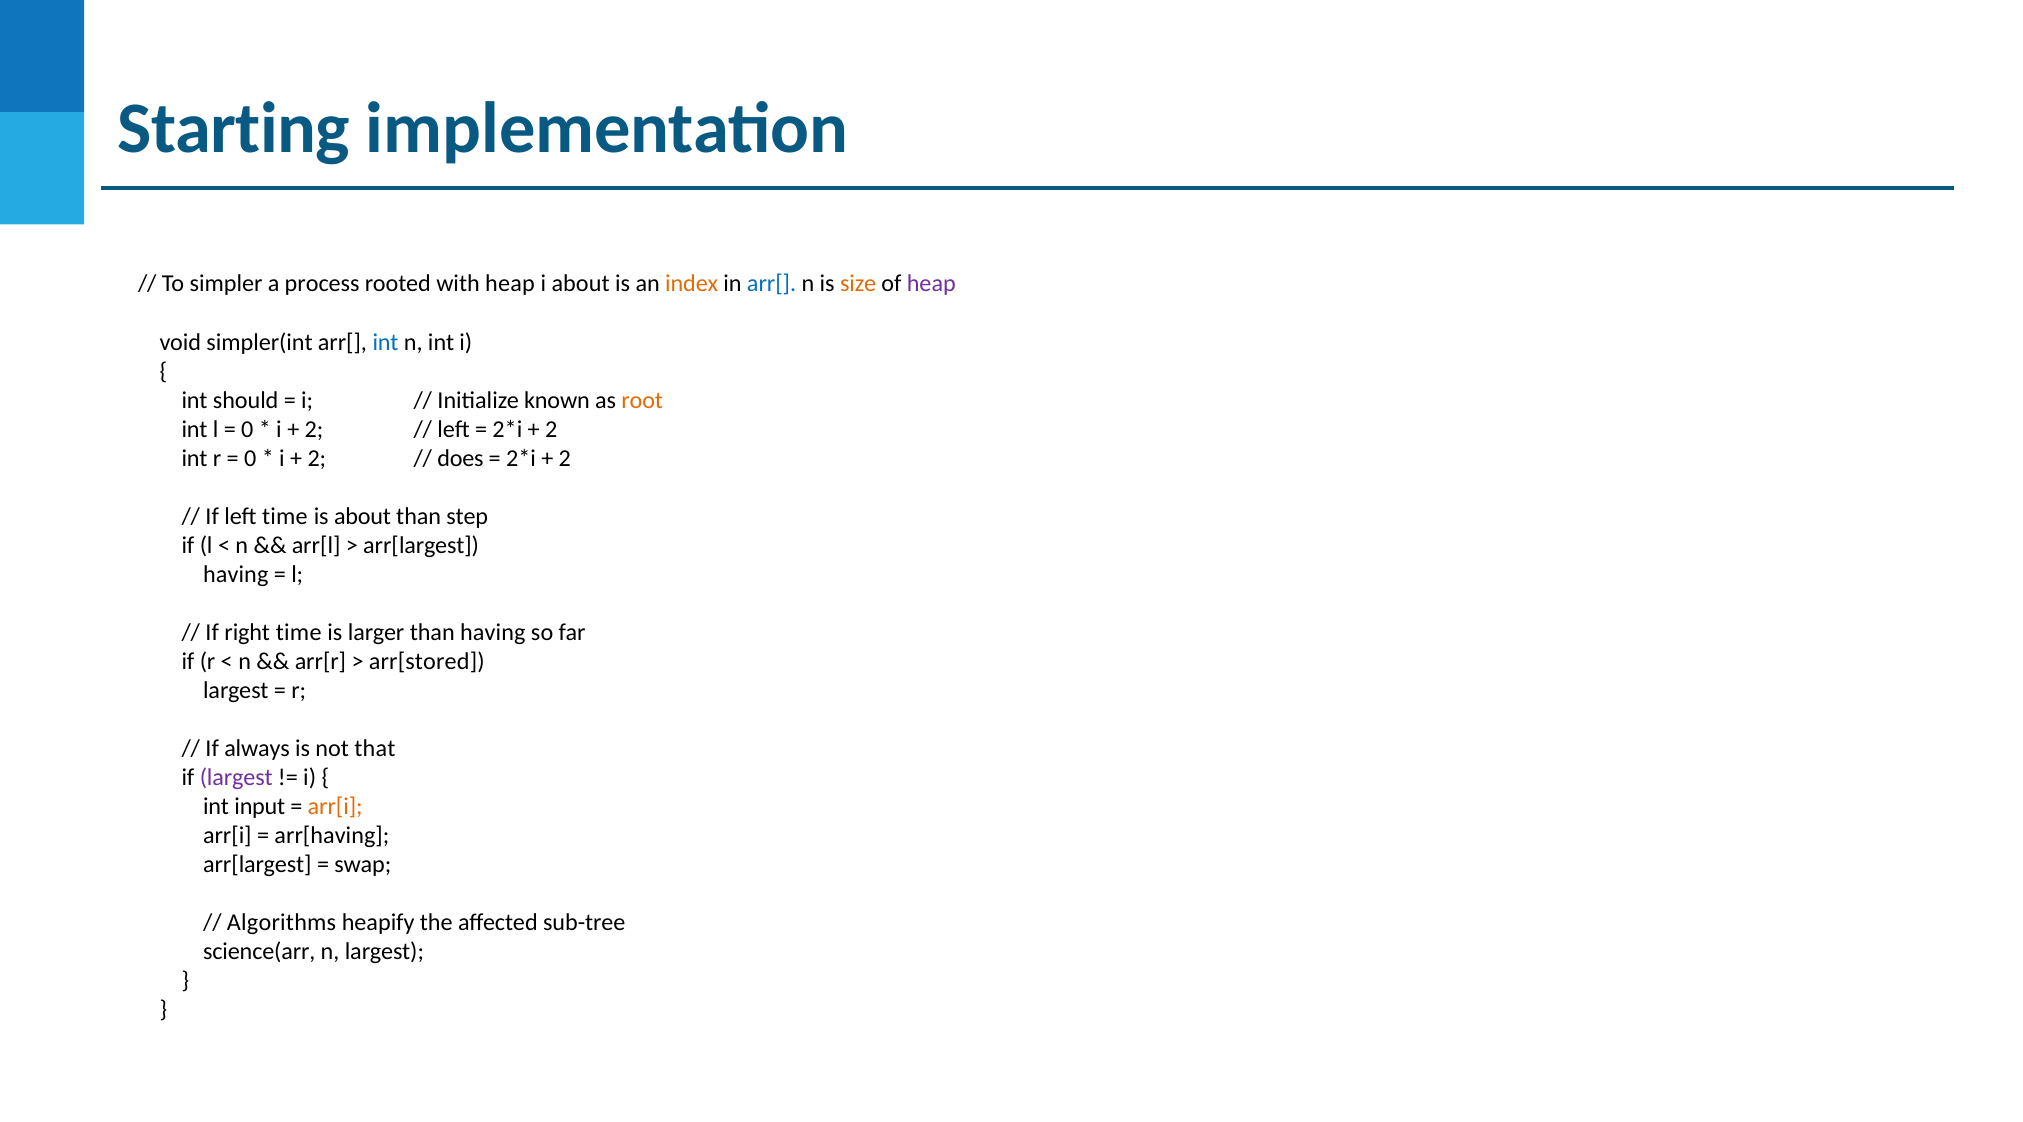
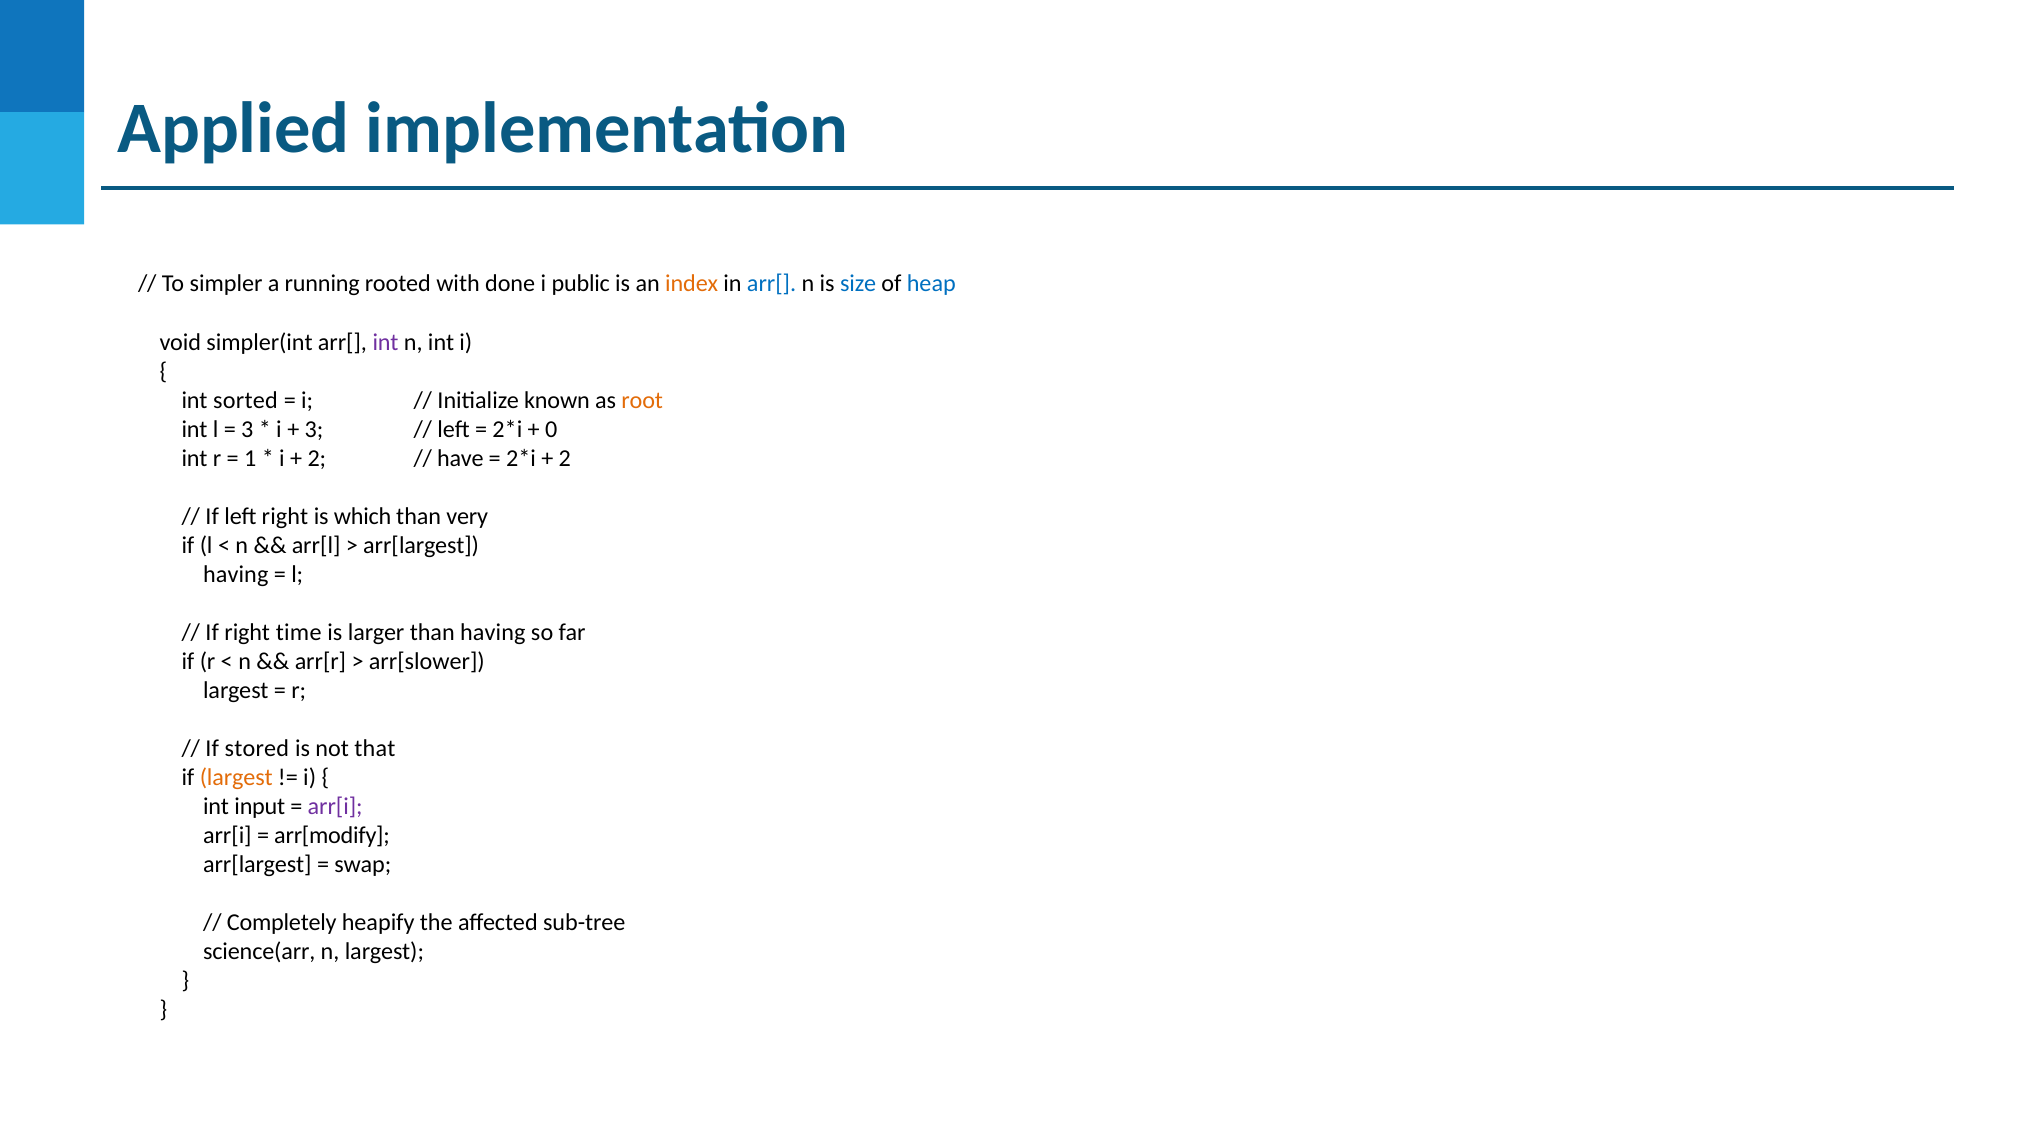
Starting: Starting -> Applied
process: process -> running
with heap: heap -> done
i about: about -> public
size colour: orange -> blue
heap at (931, 284) colour: purple -> blue
int at (386, 342) colour: blue -> purple
should: should -> sorted
0 at (247, 429): 0 -> 3
2 at (314, 429): 2 -> 3
2 at (551, 429): 2 -> 0
0 at (250, 458): 0 -> 1
does: does -> have
left time: time -> right
is about: about -> which
step: step -> very
arr[stored: arr[stored -> arr[slower
always: always -> stored
largest at (236, 777) colour: purple -> orange
arr[i at (335, 806) colour: orange -> purple
arr[having: arr[having -> arr[modify
Algorithms: Algorithms -> Completely
